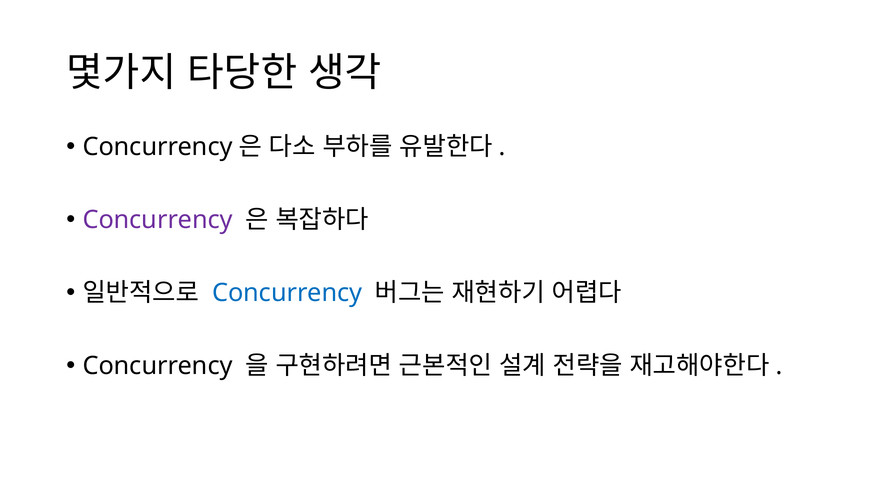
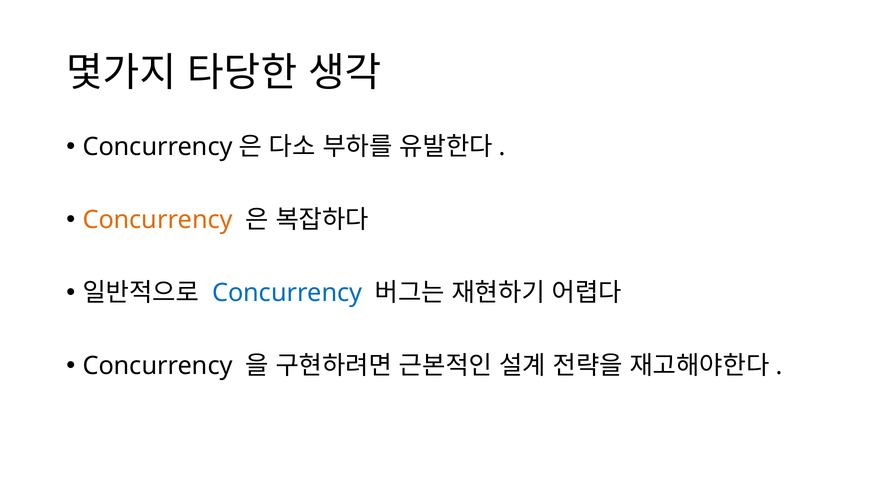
Concurrency at (158, 220) colour: purple -> orange
